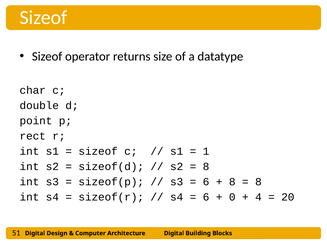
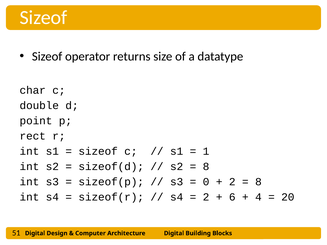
6 at (206, 182): 6 -> 0
8 at (232, 182): 8 -> 2
6 at (206, 197): 6 -> 2
0: 0 -> 6
